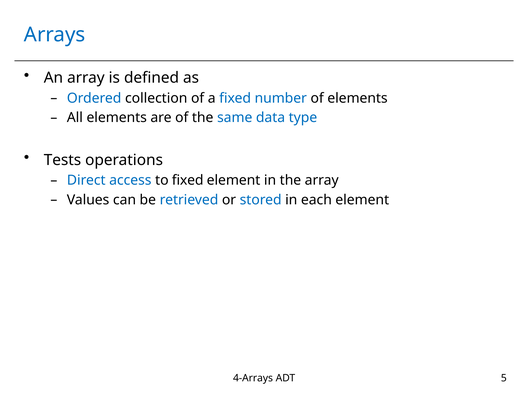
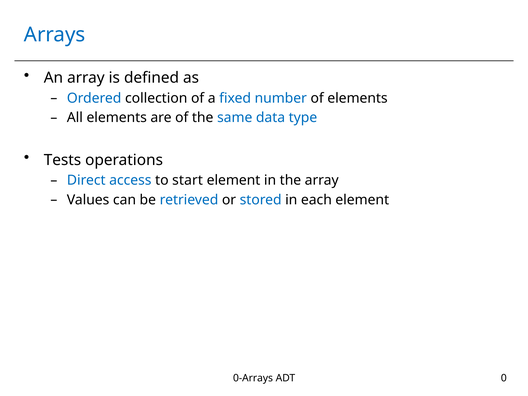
to fixed: fixed -> start
4-Arrays: 4-Arrays -> 0-Arrays
5: 5 -> 0
